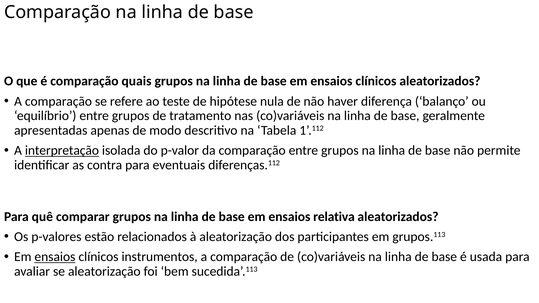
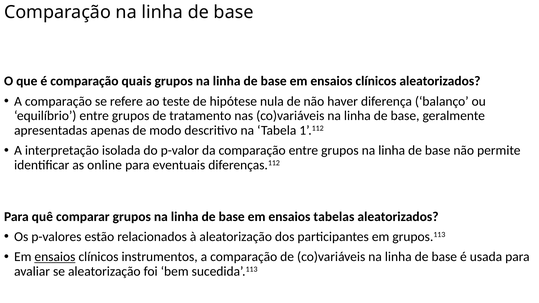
interpretação at (62, 151) underline: present -> none
contra: contra -> online
relativa: relativa -> tabelas
